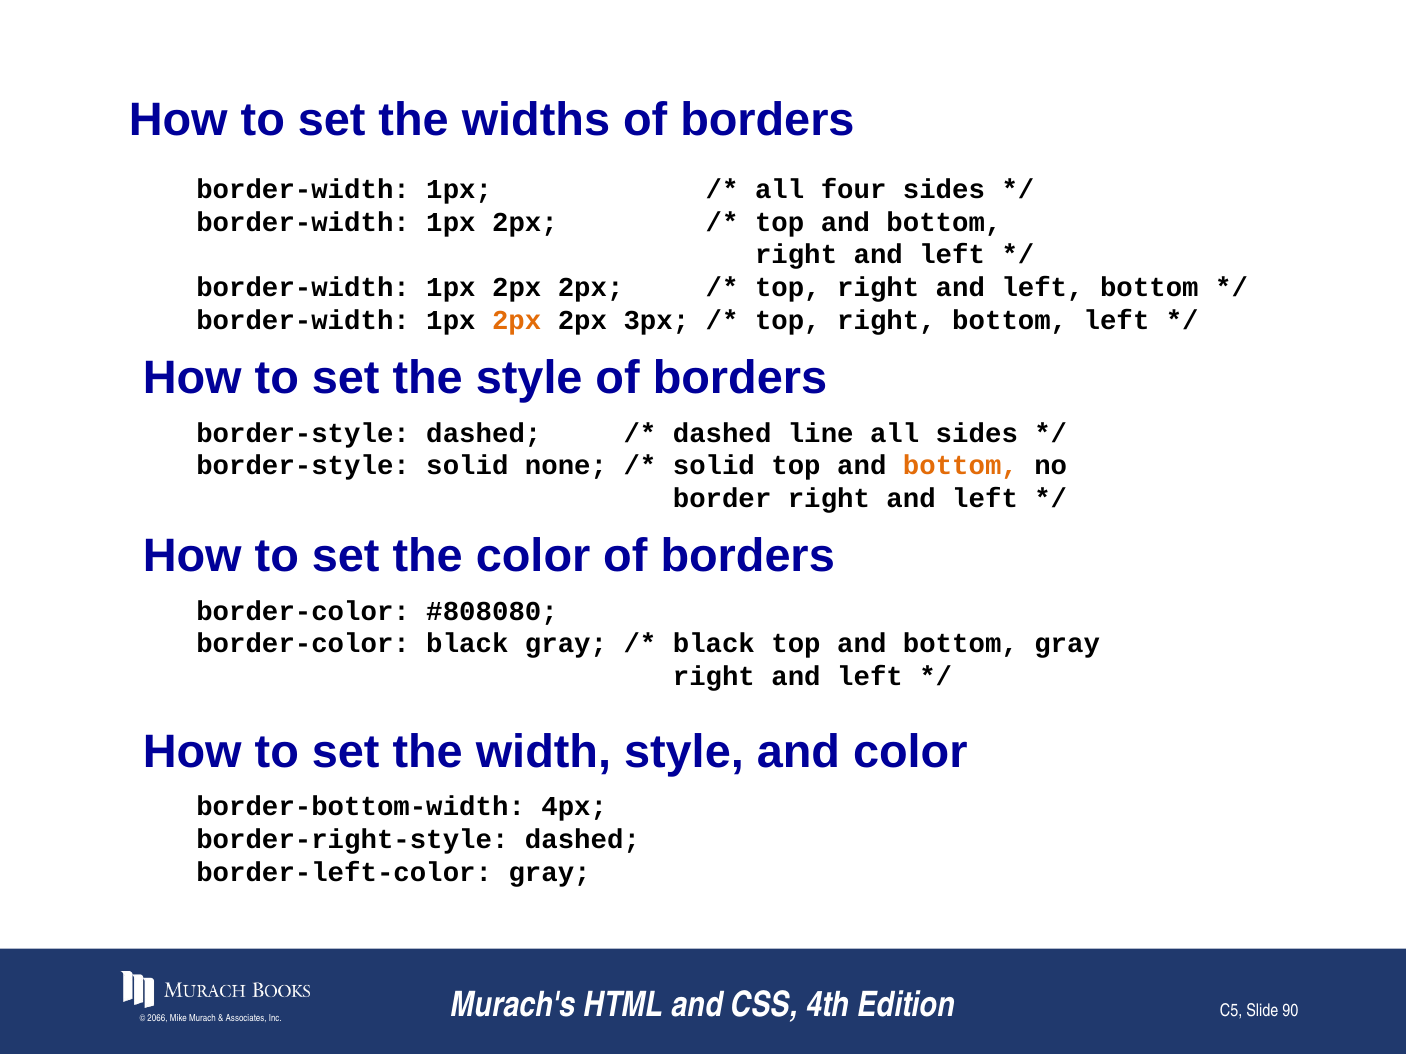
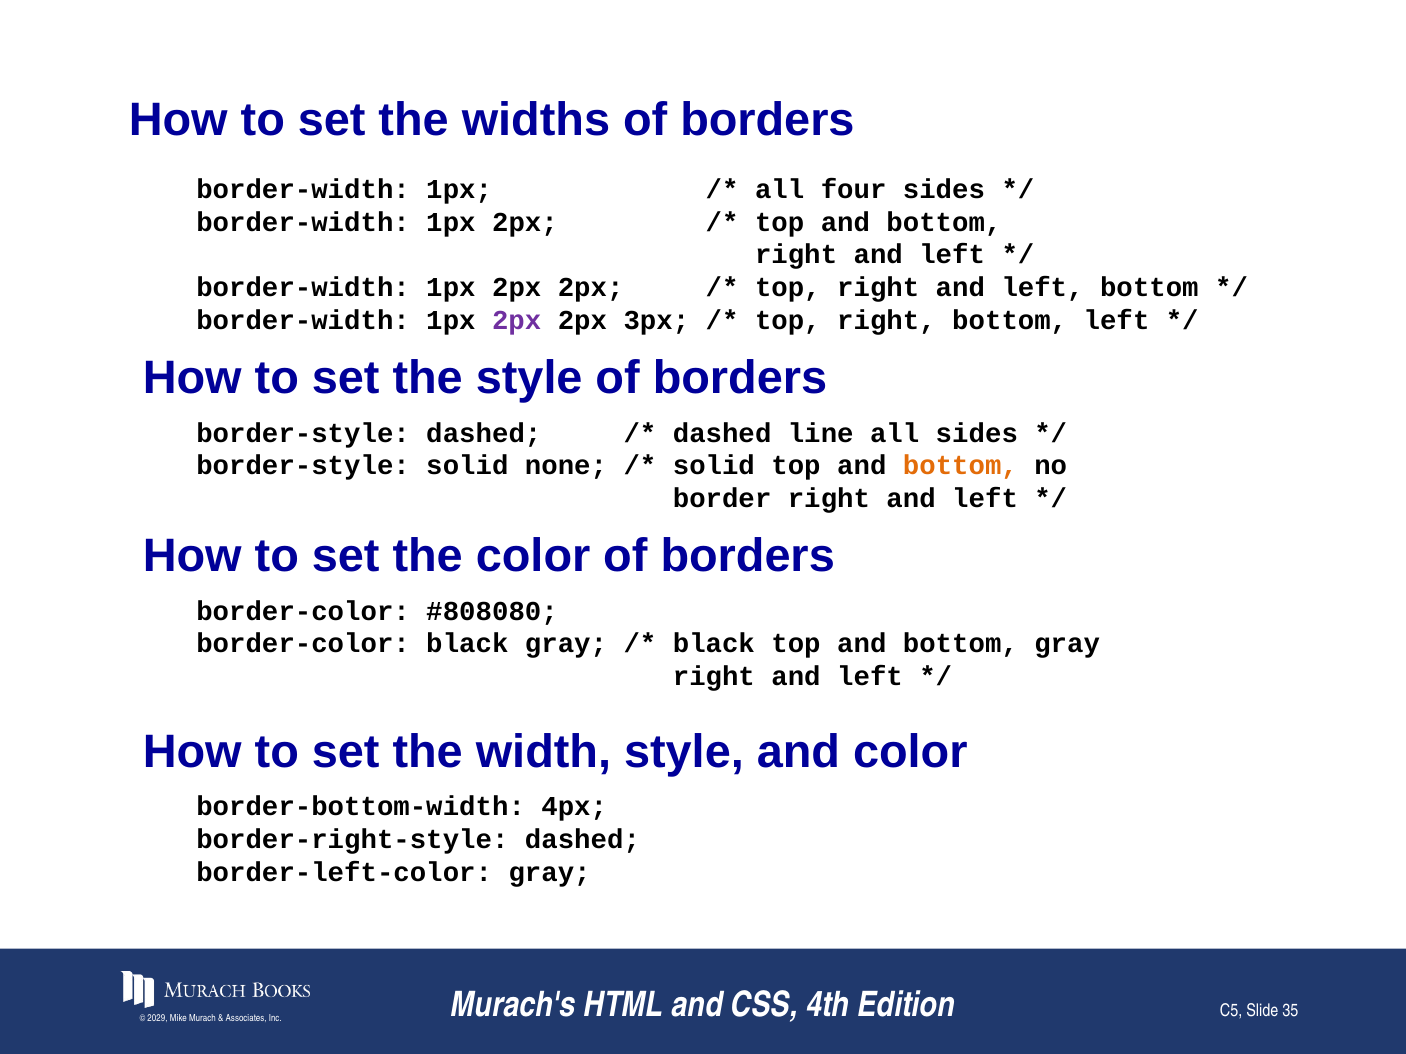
2px at (517, 321) colour: orange -> purple
2066: 2066 -> 2029
90: 90 -> 35
